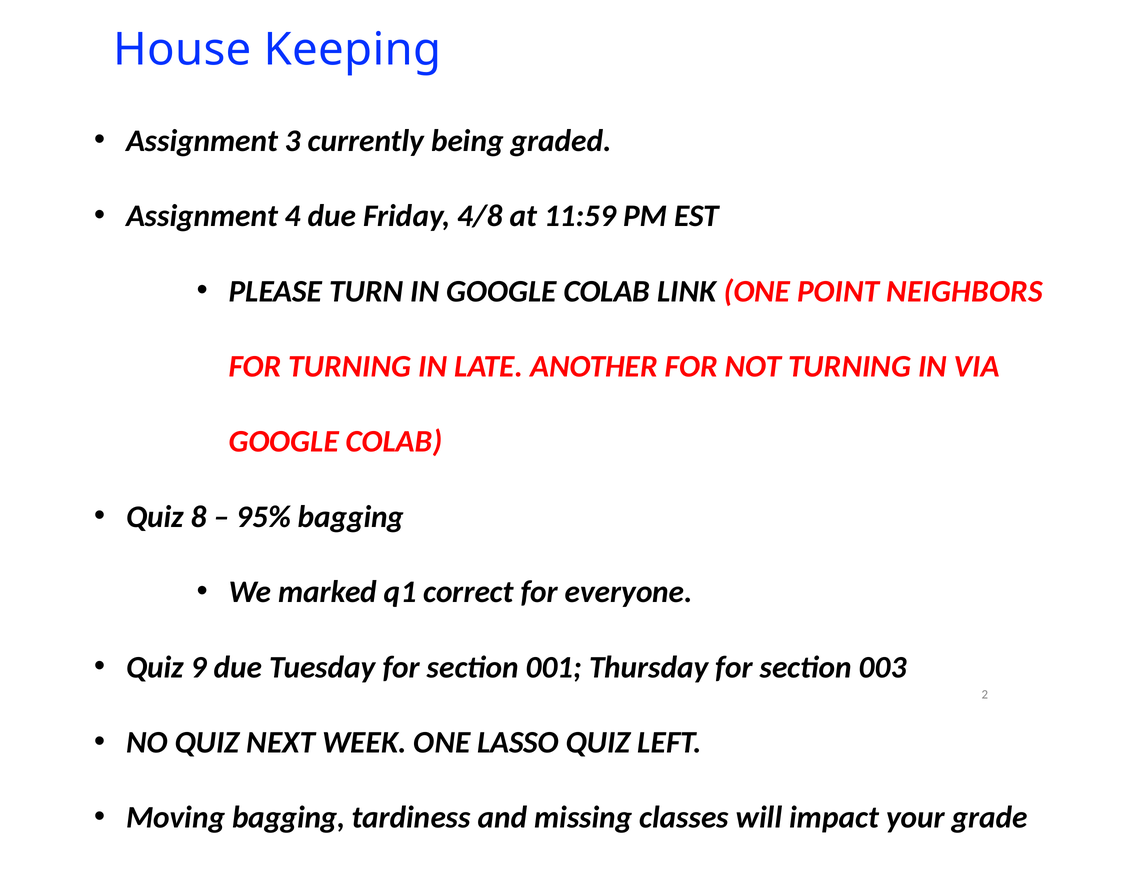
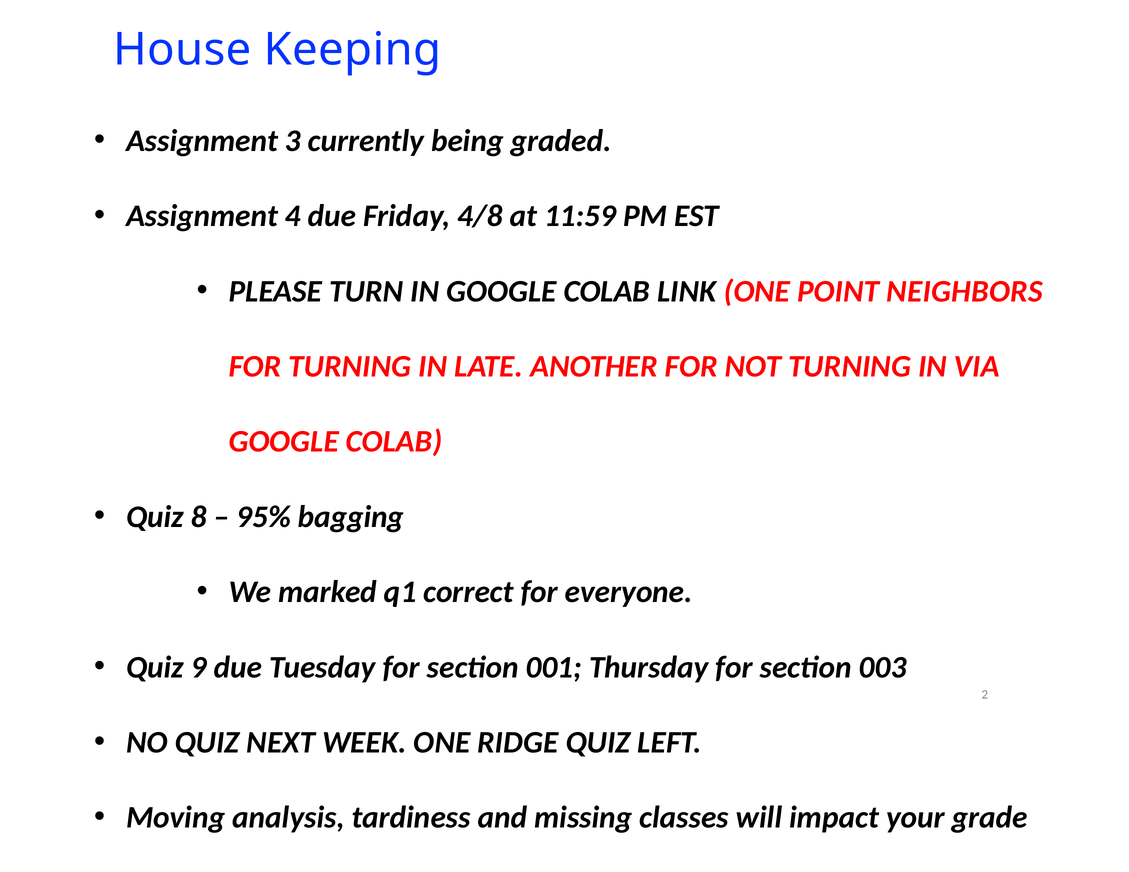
LASSO: LASSO -> RIDGE
Moving bagging: bagging -> analysis
